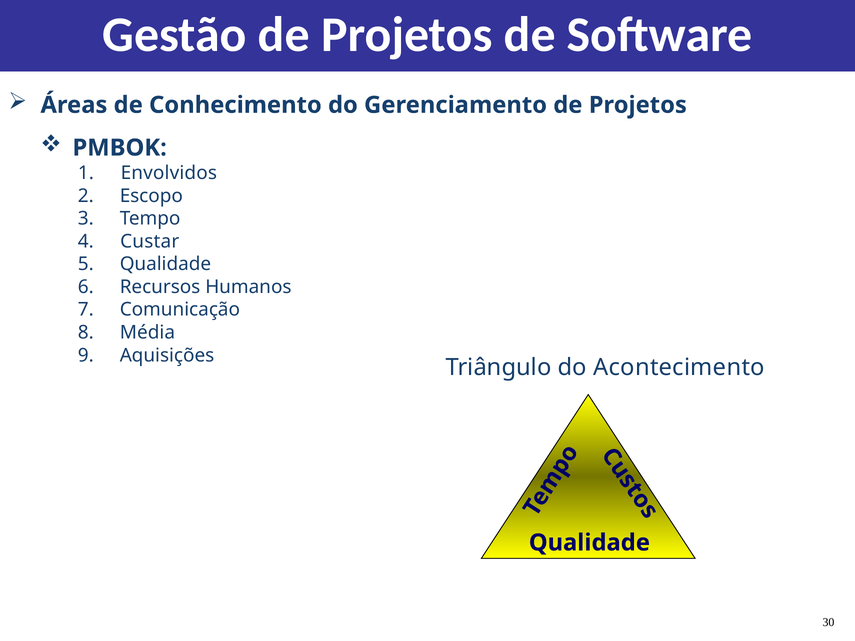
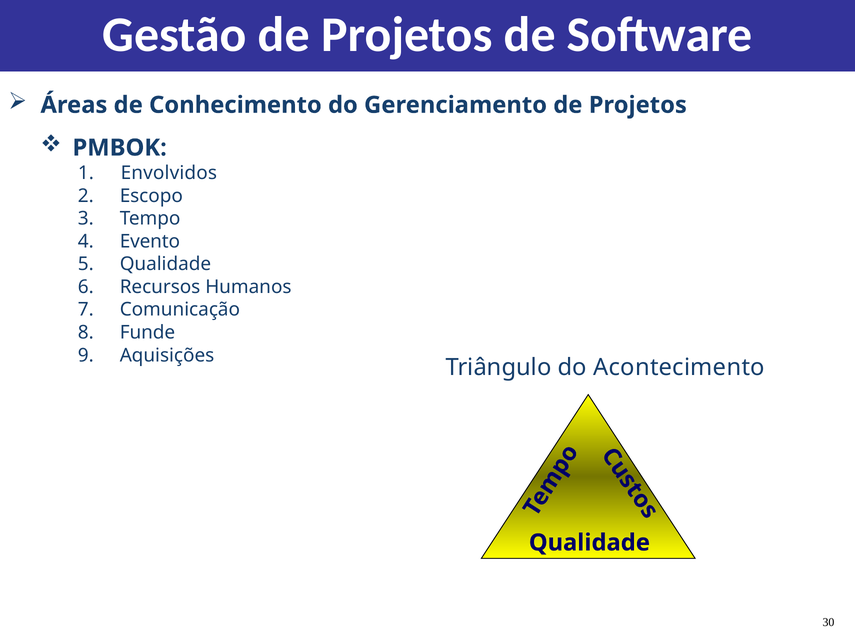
Custar: Custar -> Evento
Média: Média -> Funde
